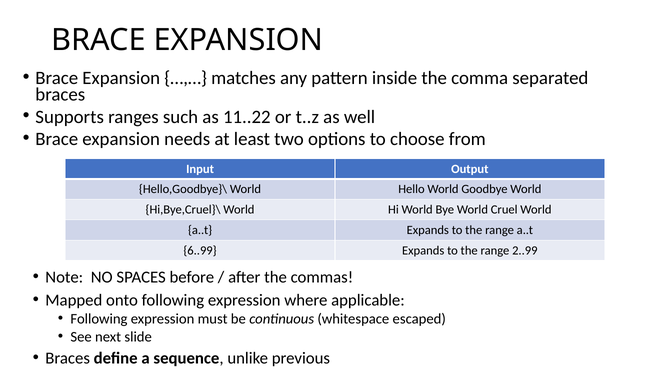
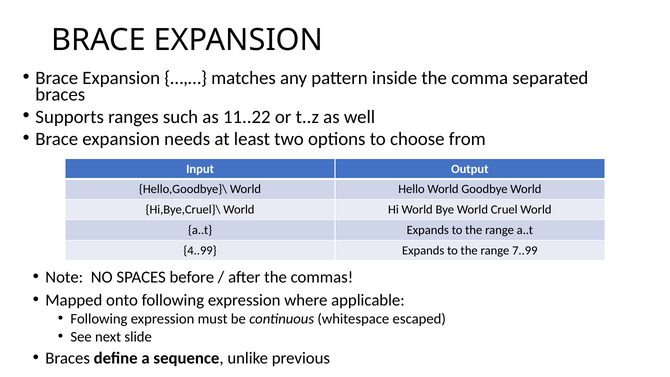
6..99: 6..99 -> 4..99
2..99: 2..99 -> 7..99
